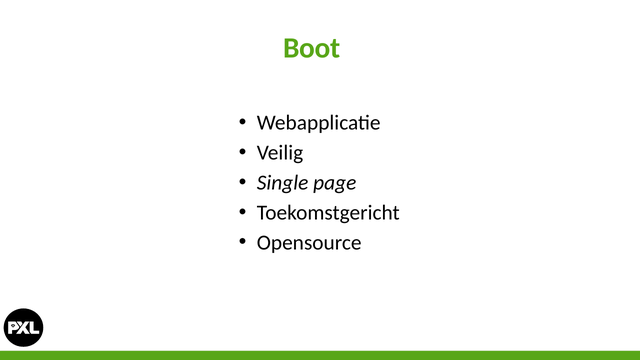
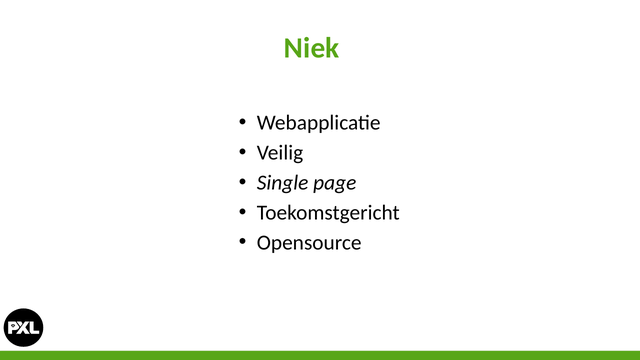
Boot: Boot -> Niek
